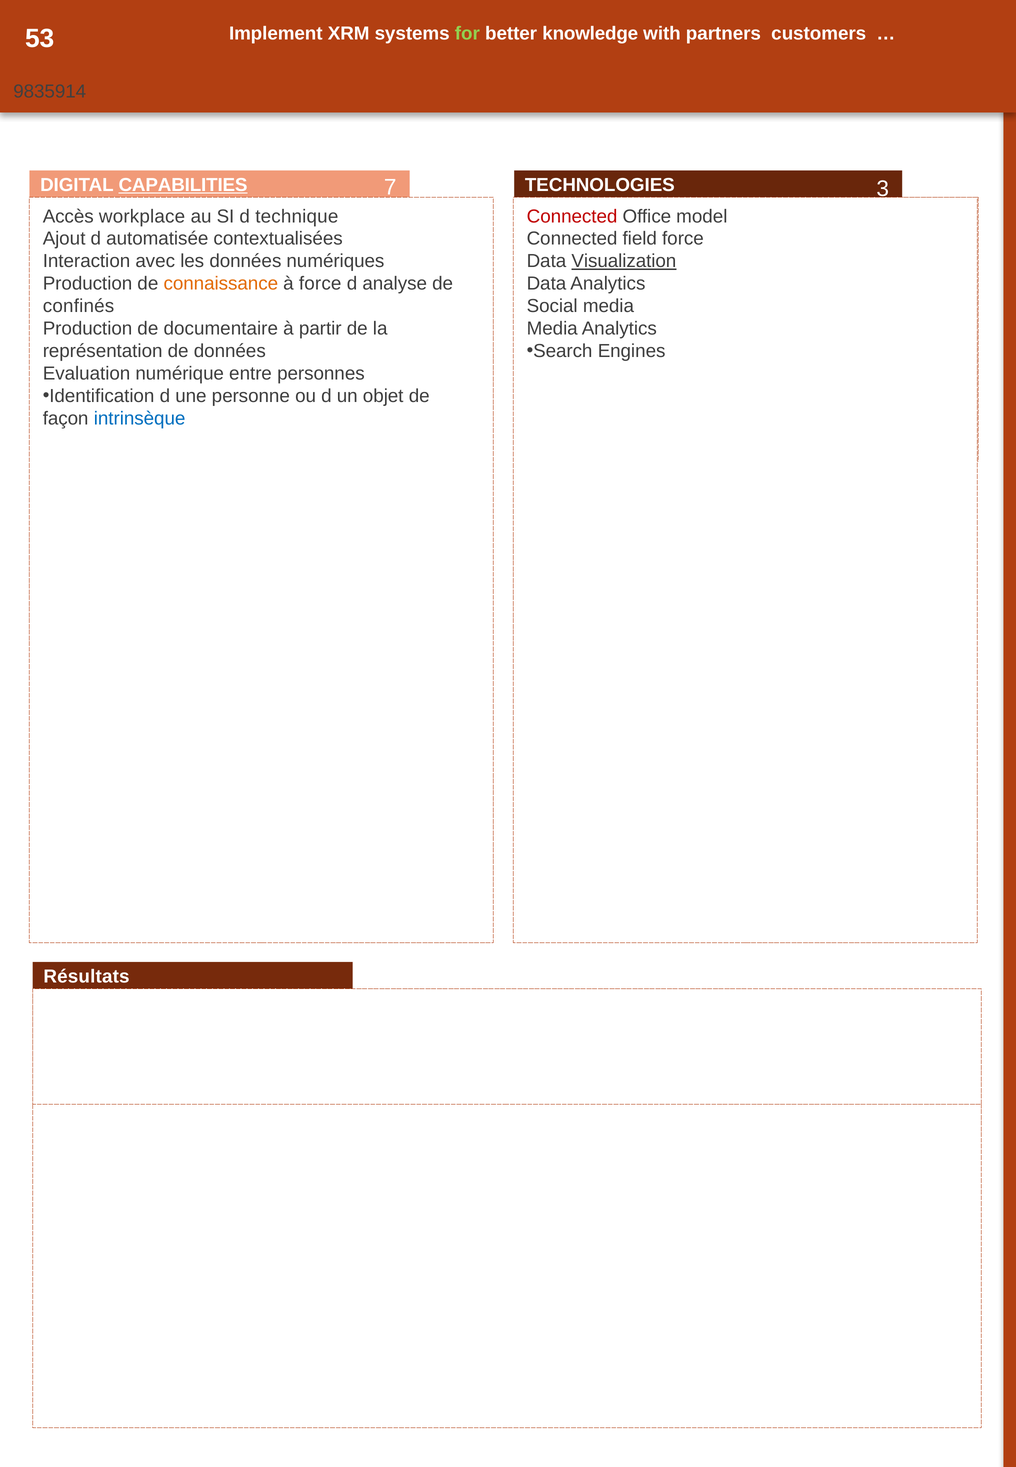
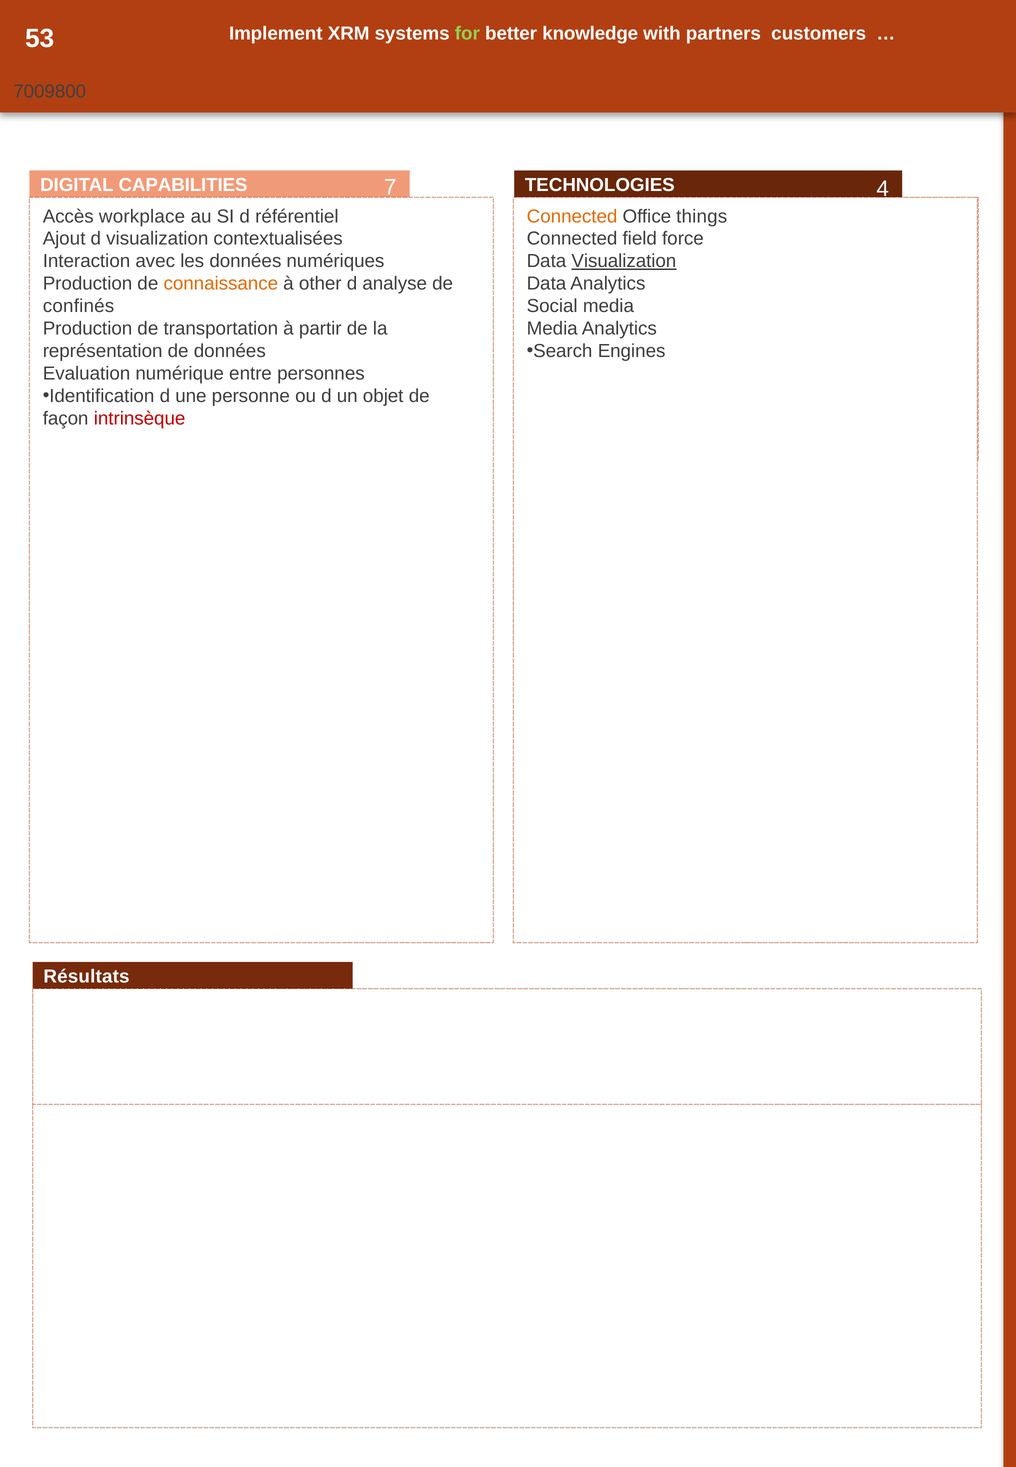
9835914: 9835914 -> 7009800
CAPABILITIES underline: present -> none
3: 3 -> 4
technique: technique -> référentiel
Connected at (572, 216) colour: red -> orange
model: model -> things
d automatisée: automatisée -> visualization
à force: force -> other
documentaire: documentaire -> transportation
intrinsèque colour: blue -> red
